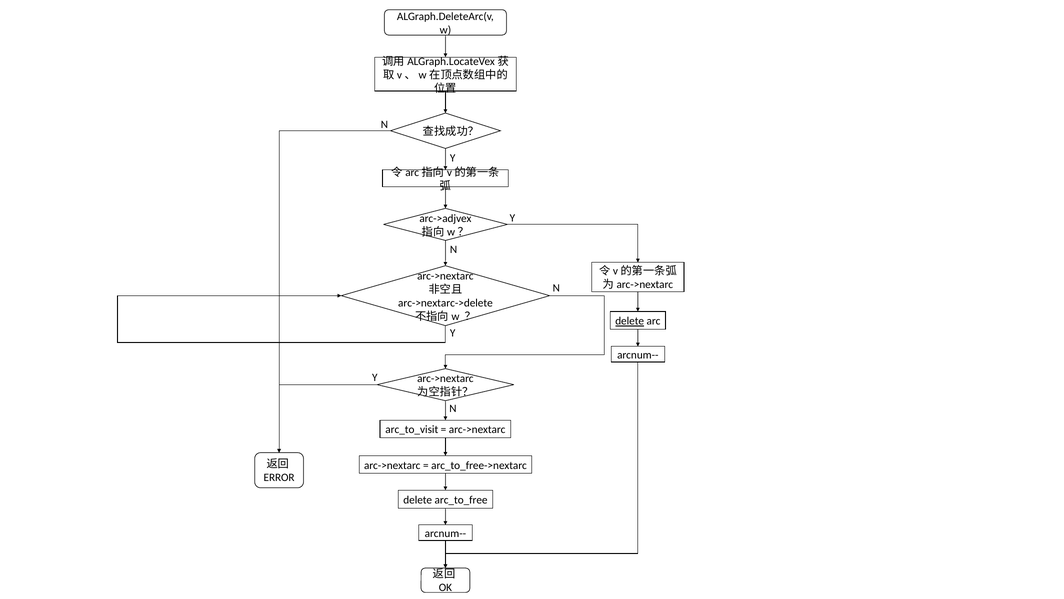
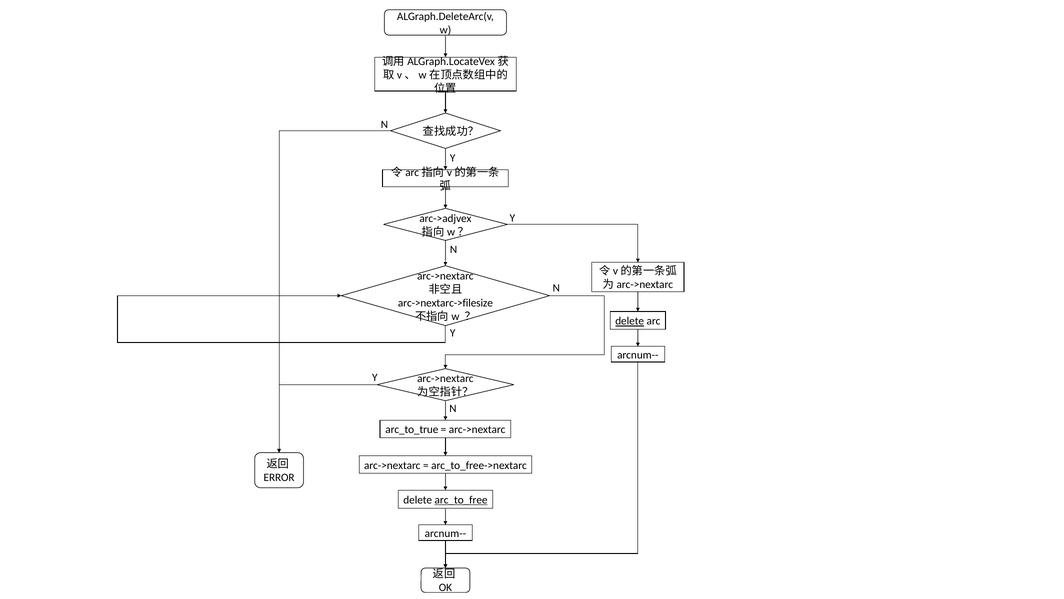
arc->nextarc->delete: arc->nextarc->delete -> arc->nextarc->filesize
arc_to_visit: arc_to_visit -> arc_to_true
arc_to_free underline: none -> present
